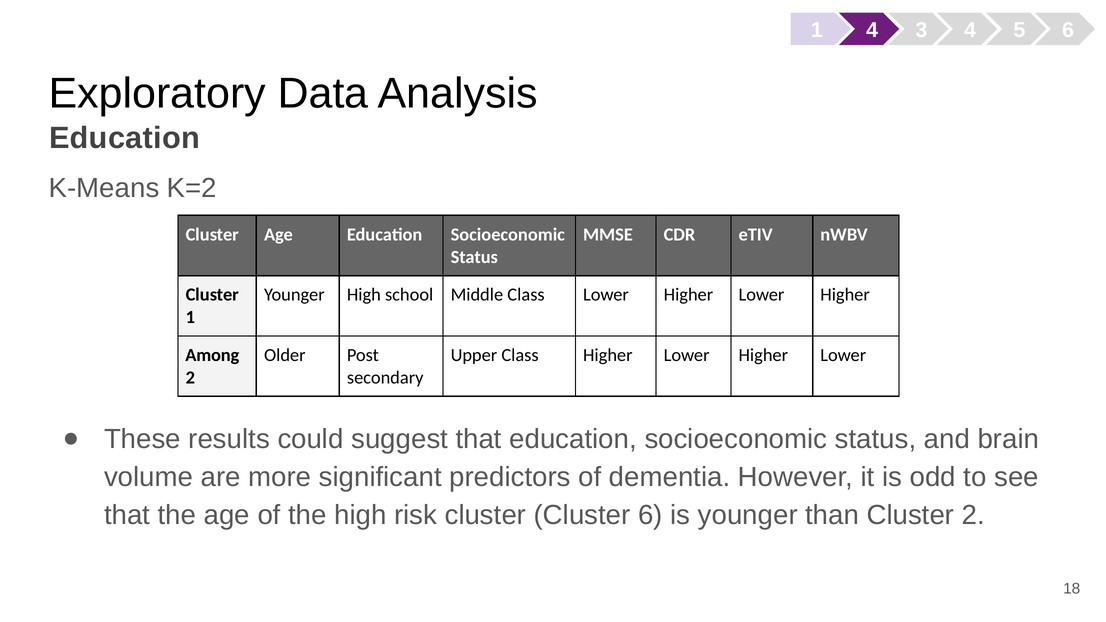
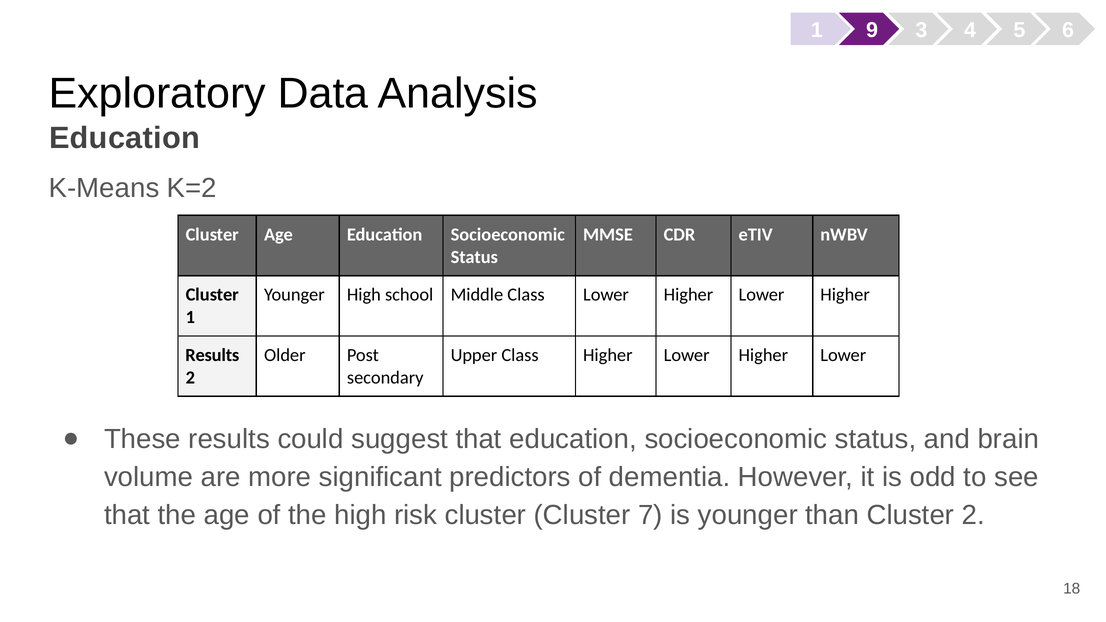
1 4: 4 -> 9
Among at (212, 355): Among -> Results
Cluster 6: 6 -> 7
